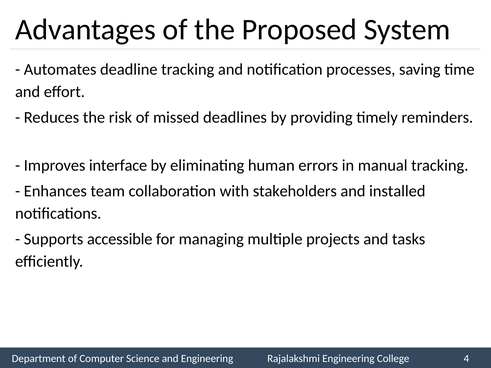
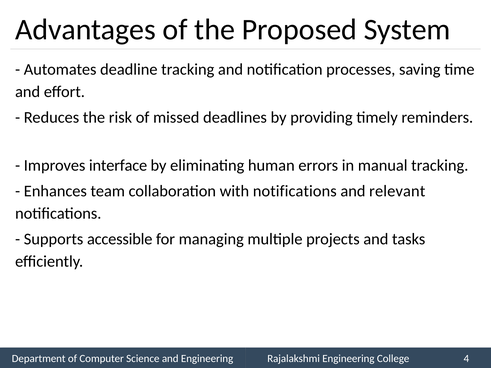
with stakeholders: stakeholders -> notifications
installed: installed -> relevant
